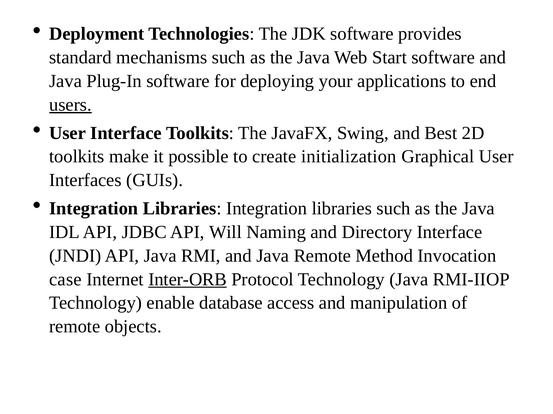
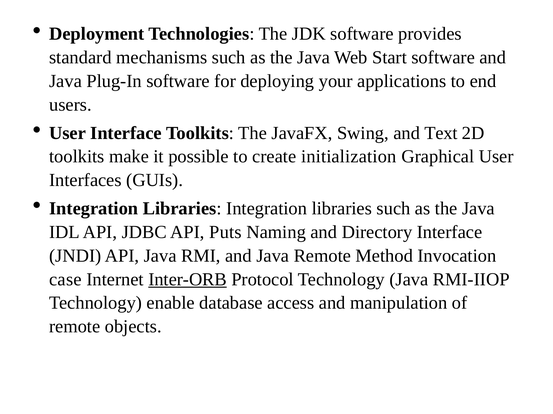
users underline: present -> none
Best: Best -> Text
Will: Will -> Puts
